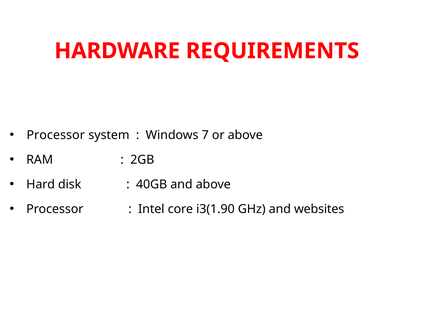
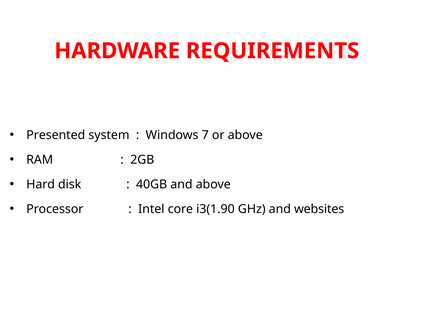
Processor at (56, 135): Processor -> Presented
